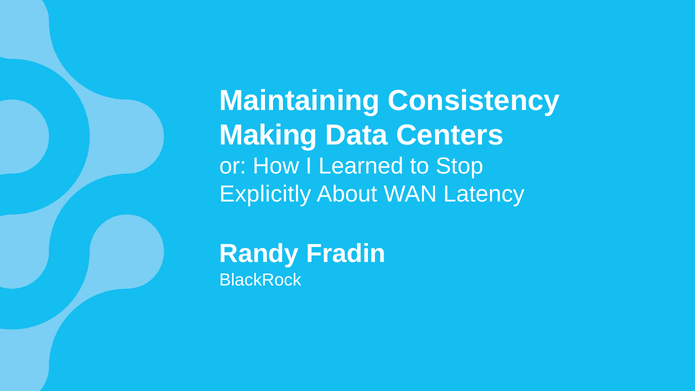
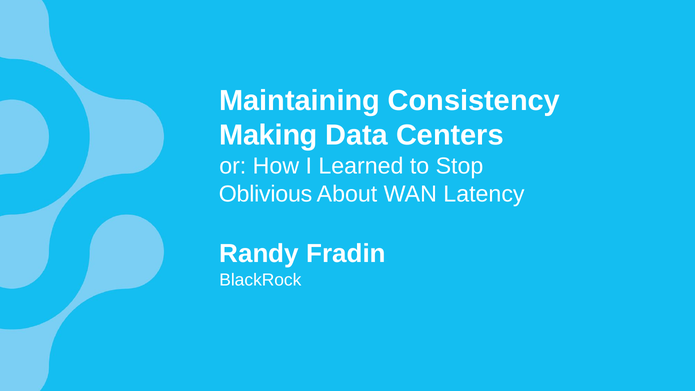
Explicitly: Explicitly -> Oblivious
